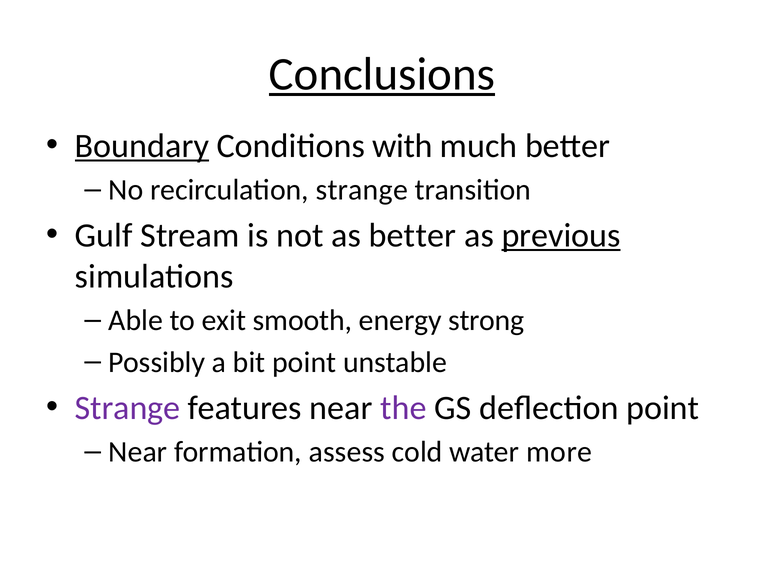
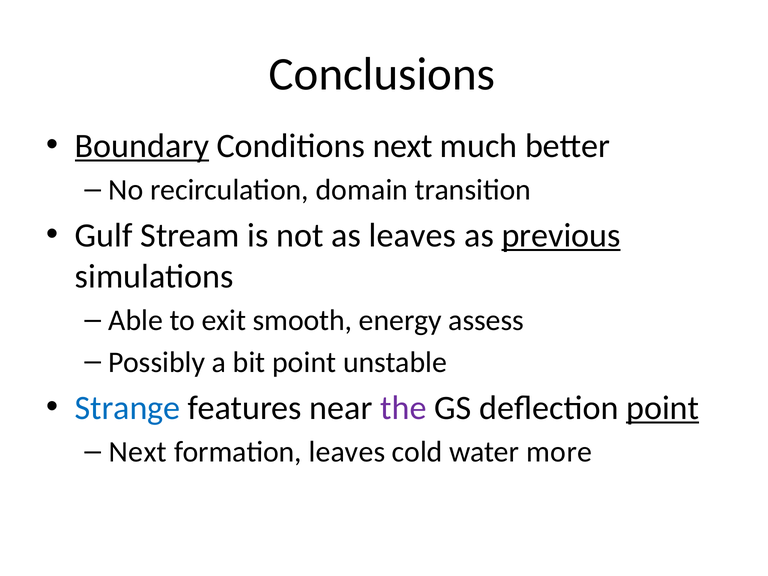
Conclusions underline: present -> none
Conditions with: with -> next
recirculation strange: strange -> domain
as better: better -> leaves
strong: strong -> assess
Strange at (128, 408) colour: purple -> blue
point at (663, 408) underline: none -> present
Near at (138, 452): Near -> Next
formation assess: assess -> leaves
